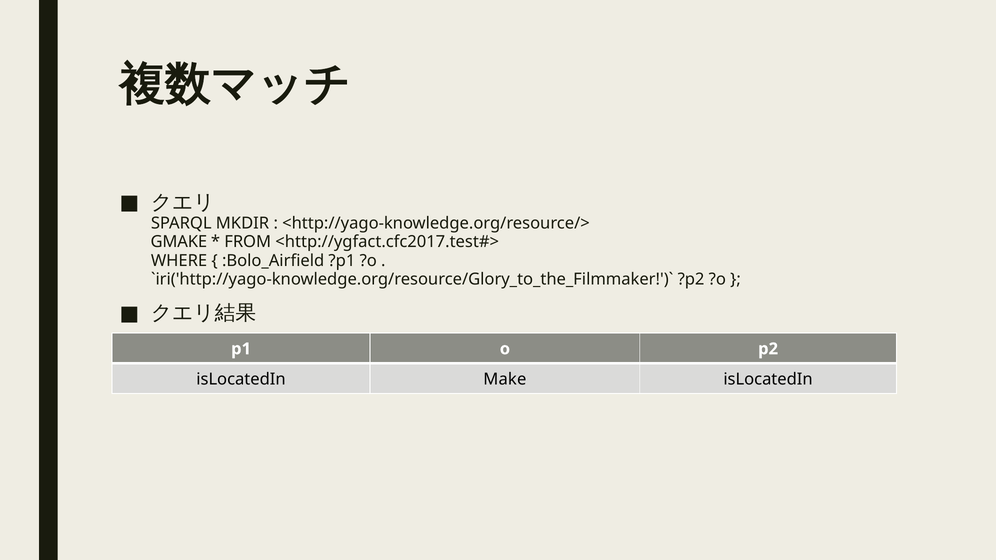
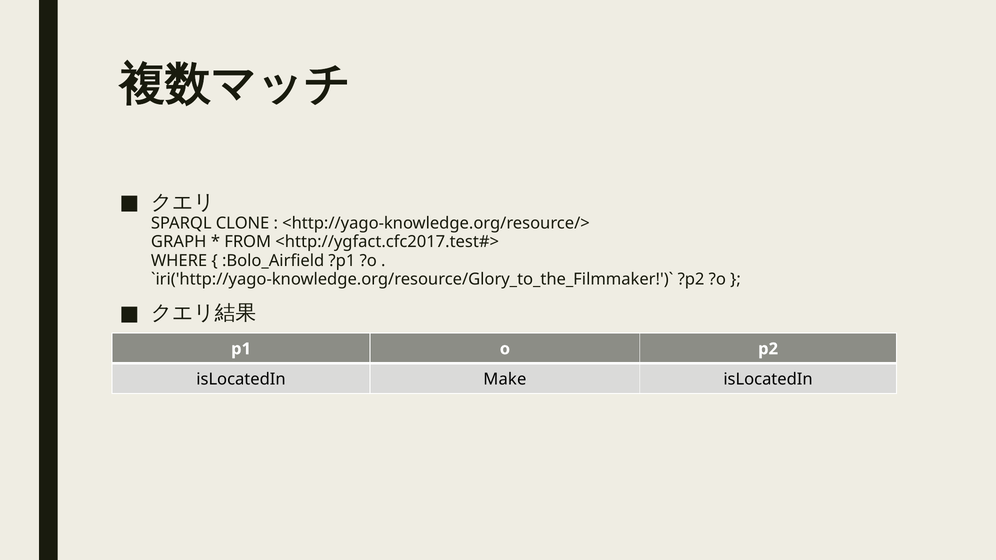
MKDIR: MKDIR -> CLONE
GMAKE: GMAKE -> GRAPH
